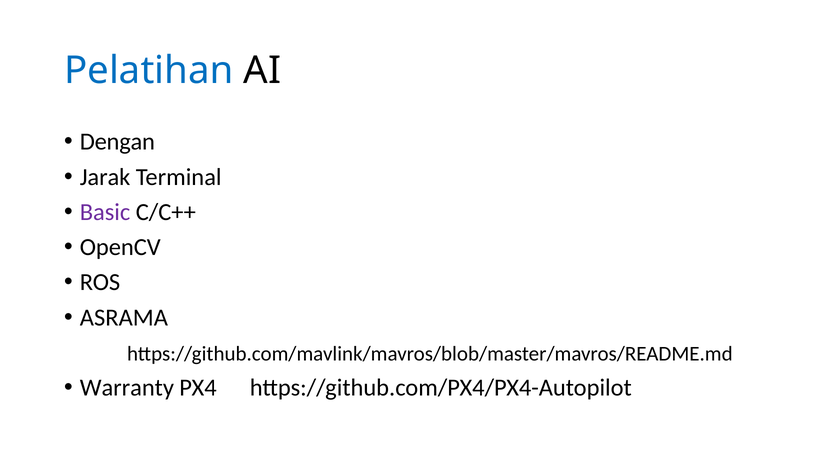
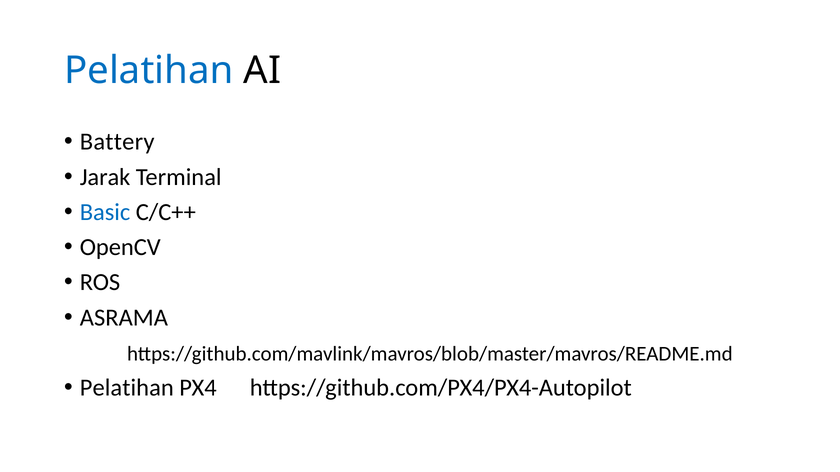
Dengan: Dengan -> Battery
Basic colour: purple -> blue
Warranty at (127, 388): Warranty -> Pelatihan
